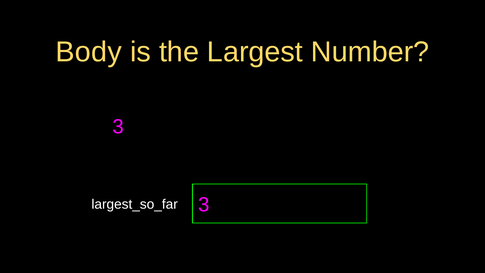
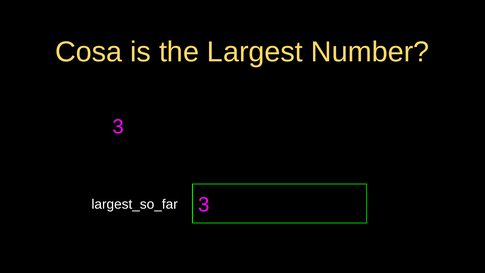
Body: Body -> Cosa
